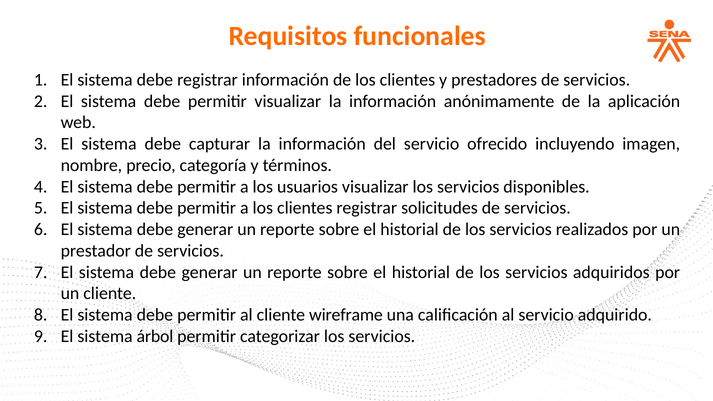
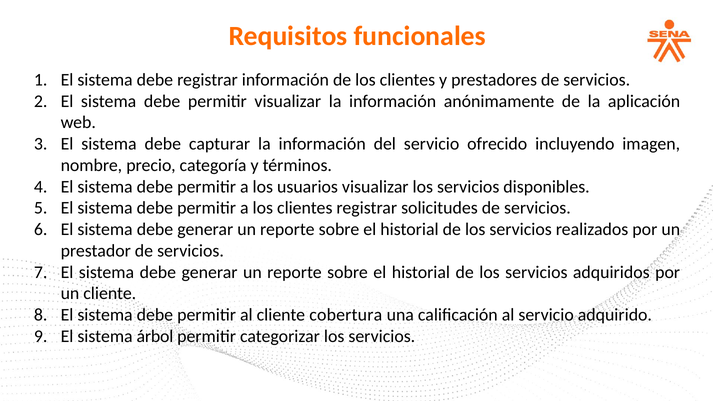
wireframe: wireframe -> cobertura
